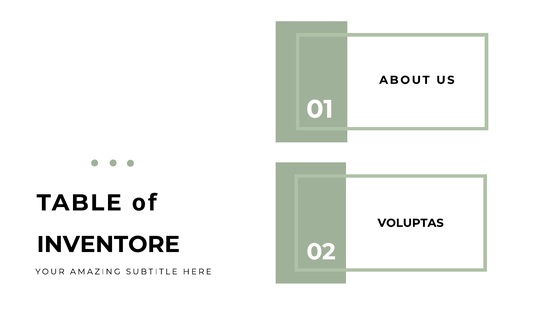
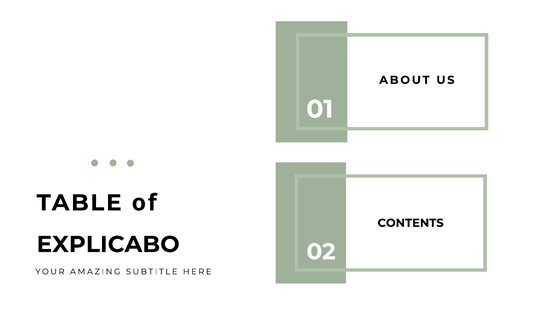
VOLUPTAS: VOLUPTAS -> CONTENTS
INVENTORE: INVENTORE -> EXPLICABO
